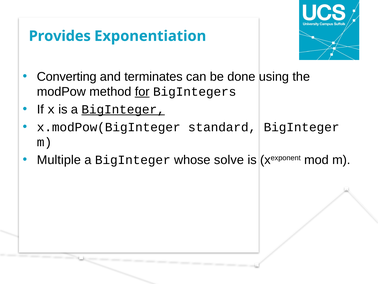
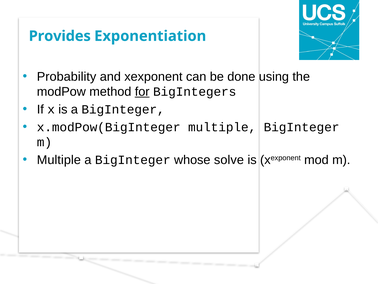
Converting: Converting -> Probability
and terminates: terminates -> xexponent
BigInteger at (123, 109) underline: present -> none
x.modPow(BigInteger standard: standard -> multiple
